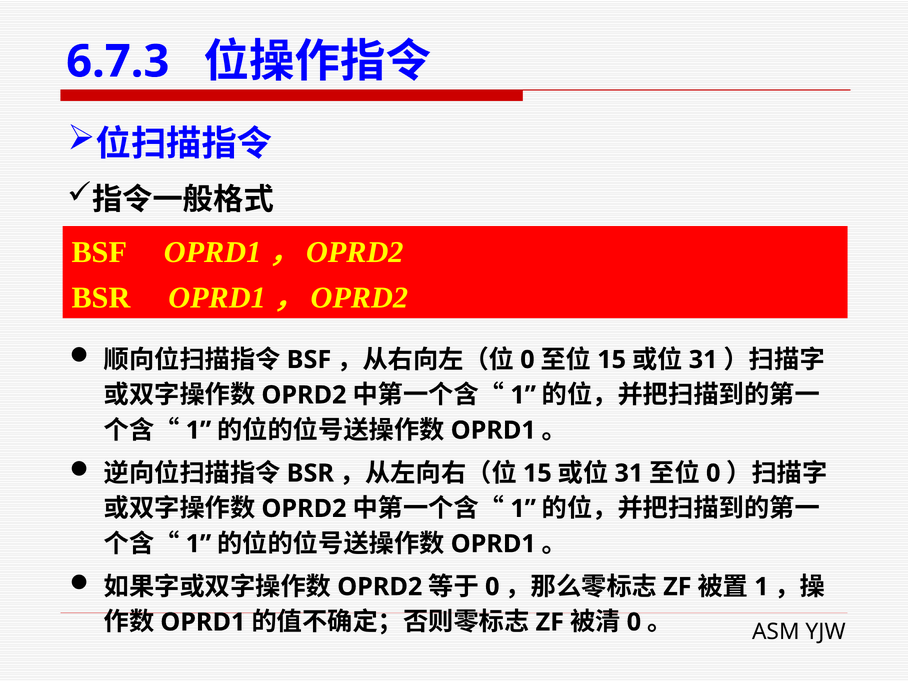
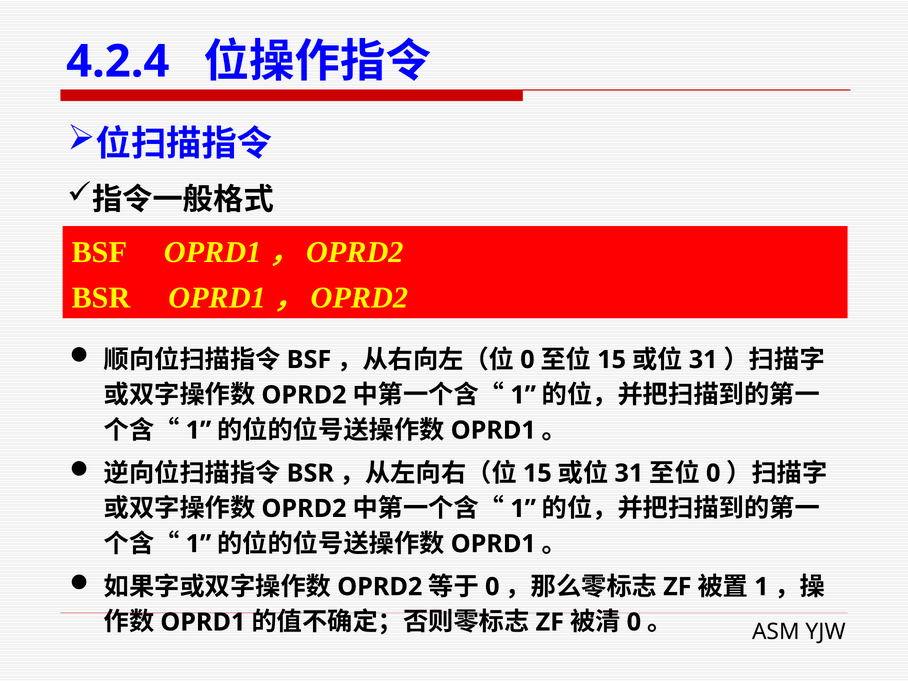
6.7.3: 6.7.3 -> 4.2.4
